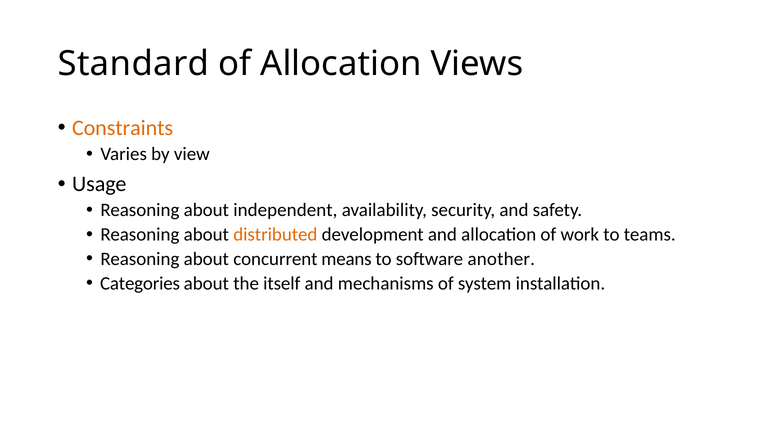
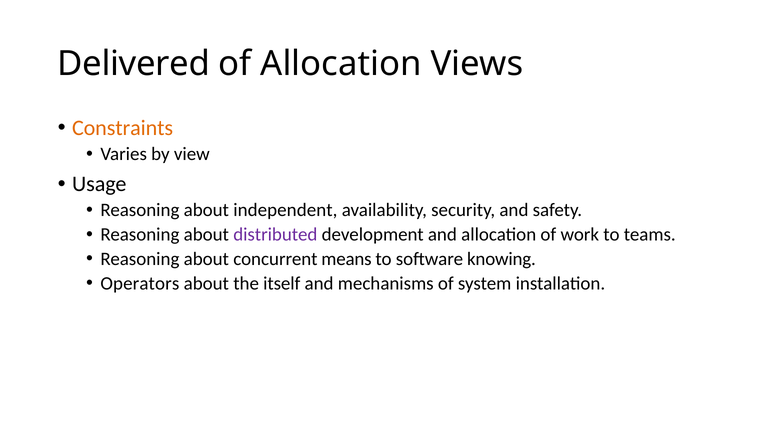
Standard: Standard -> Delivered
distributed colour: orange -> purple
another: another -> knowing
Categories: Categories -> Operators
